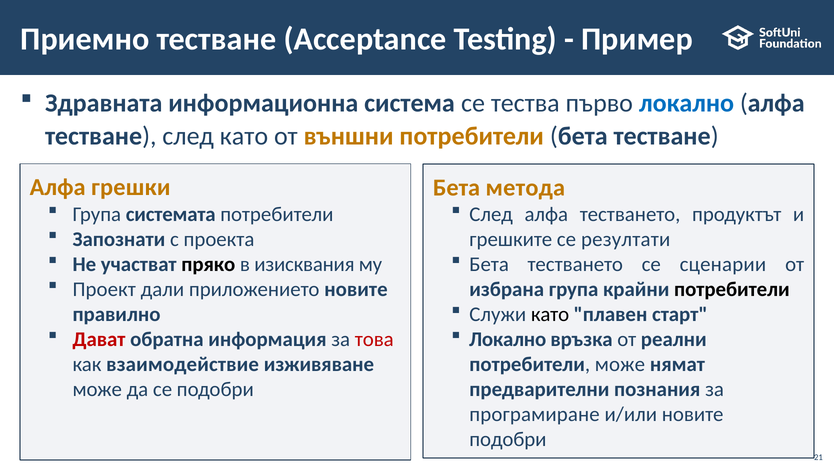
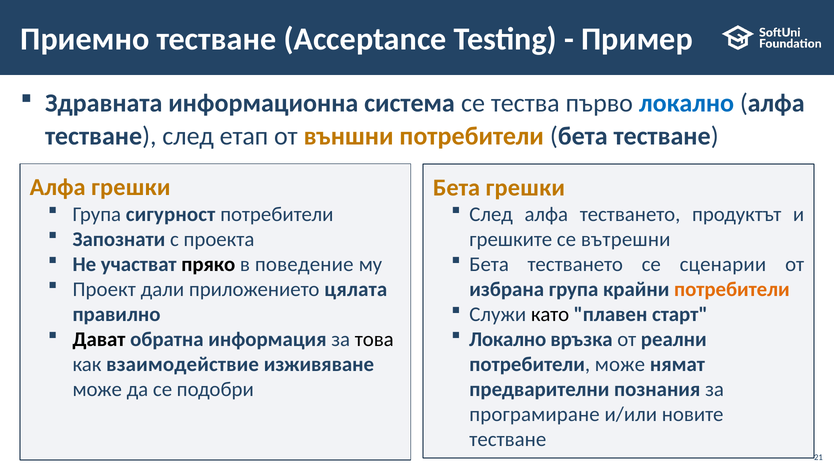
след като: като -> етап
Бета метода: метода -> грешки
системата: системата -> сигурност
резултати: резултати -> вътрешни
изисквания: изисквания -> поведение
приложението новите: новите -> цялата
потребители at (732, 290) colour: black -> orange
Дават colour: red -> black
това colour: red -> black
подобри at (508, 440): подобри -> тестване
